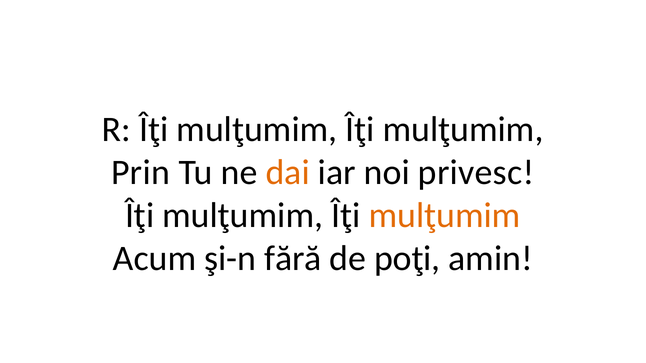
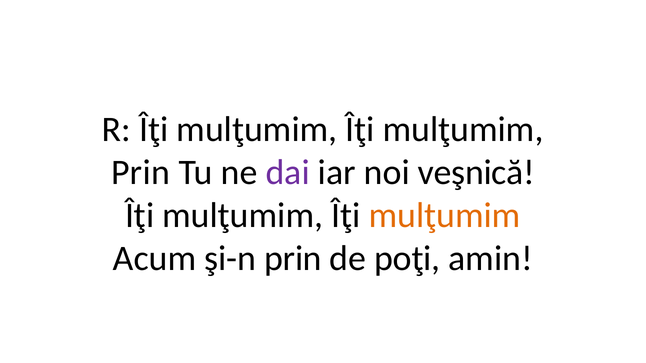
dai colour: orange -> purple
privesc: privesc -> veşnică
şi-n fără: fără -> prin
